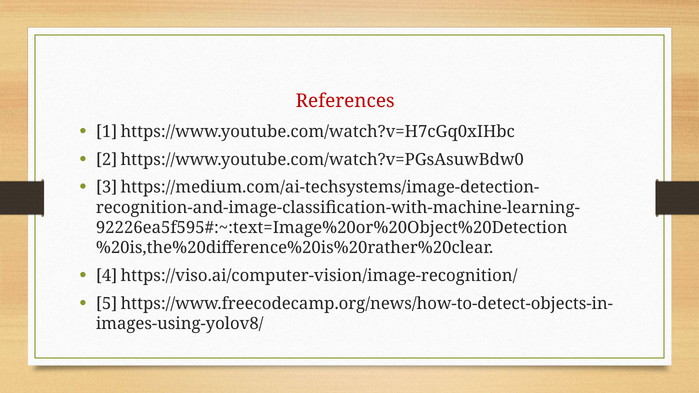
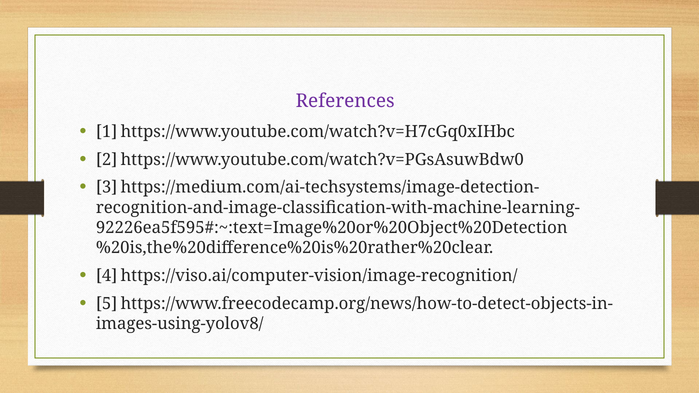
References colour: red -> purple
